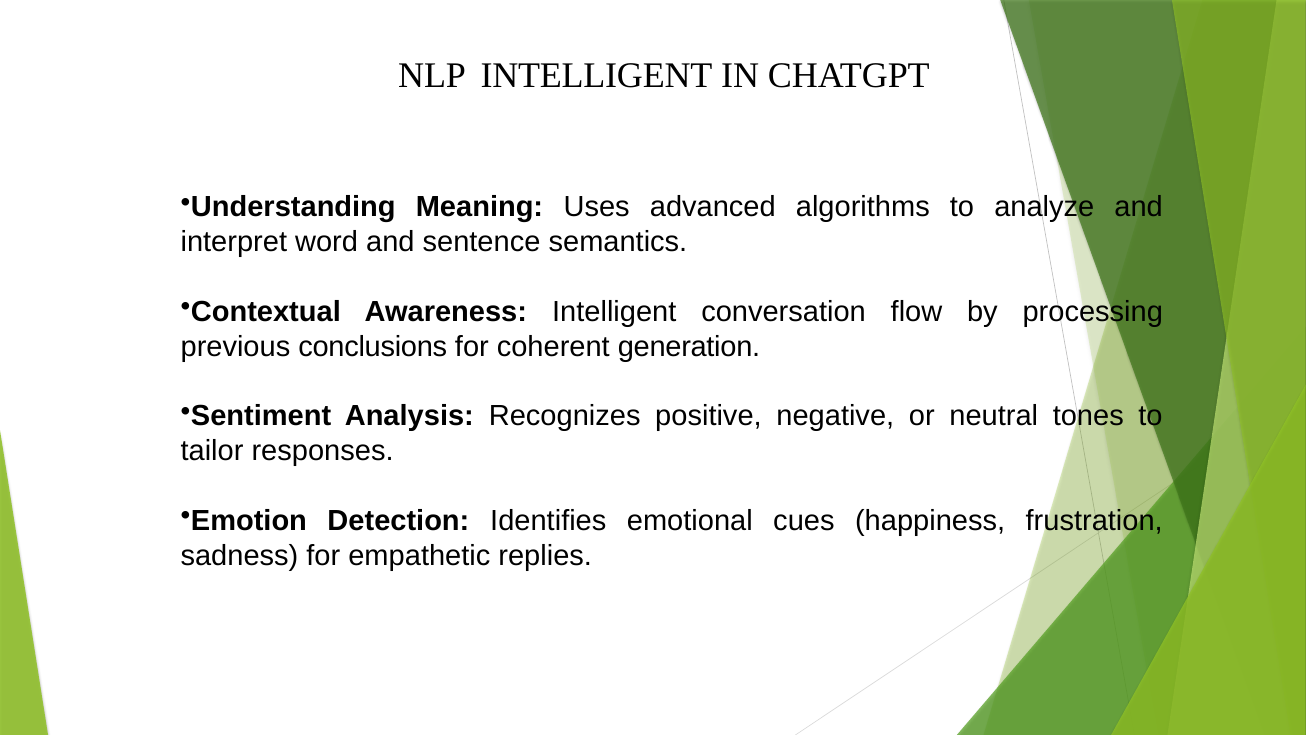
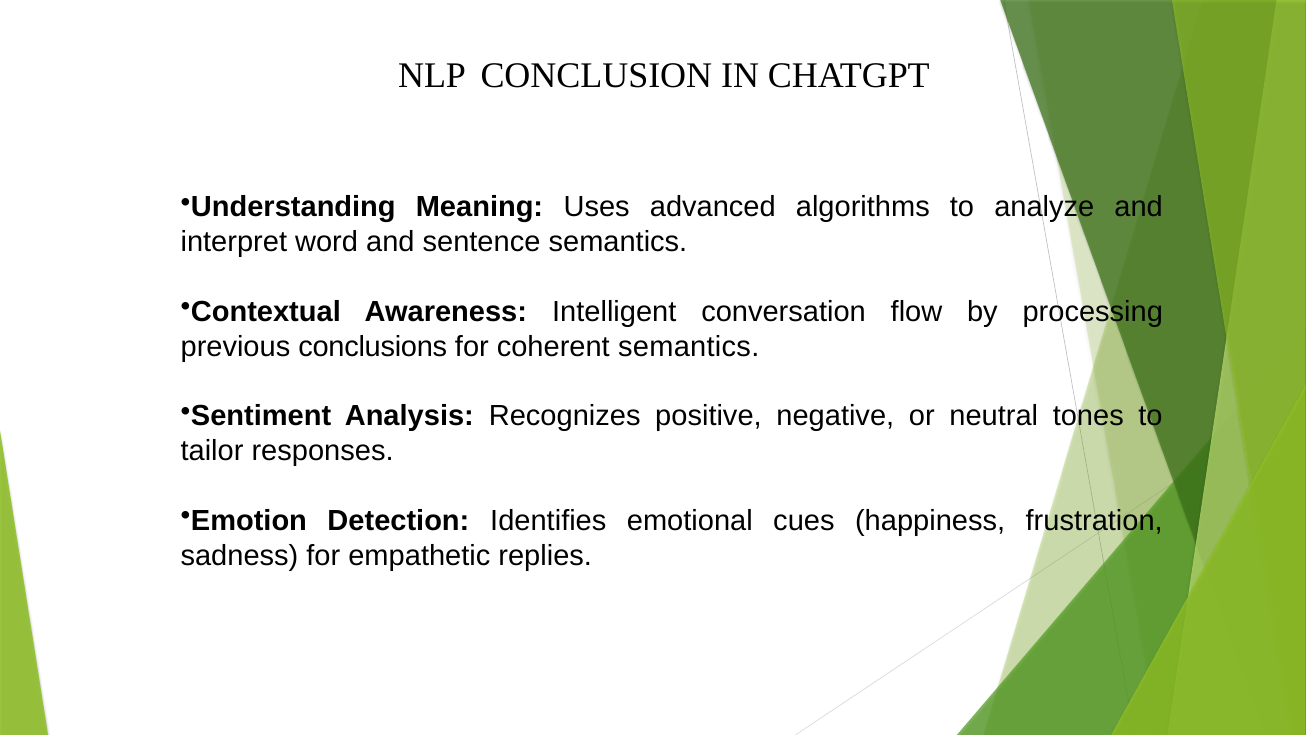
NLP INTELLIGENT: INTELLIGENT -> CONCLUSION
coherent generation: generation -> semantics
